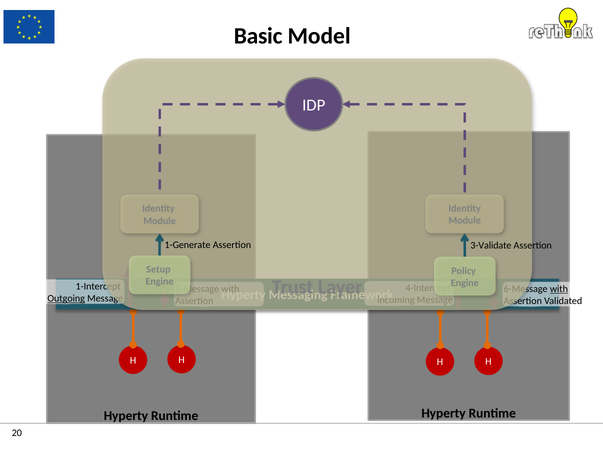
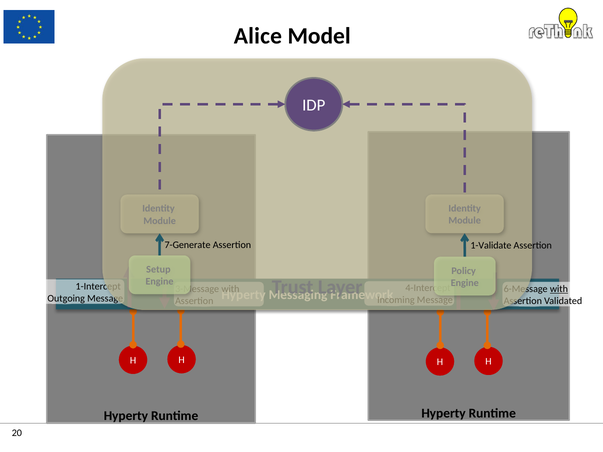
Basic: Basic -> Alice
1-Generate: 1-Generate -> 7-Generate
3-Validate: 3-Validate -> 1-Validate
Outgoing underline: present -> none
